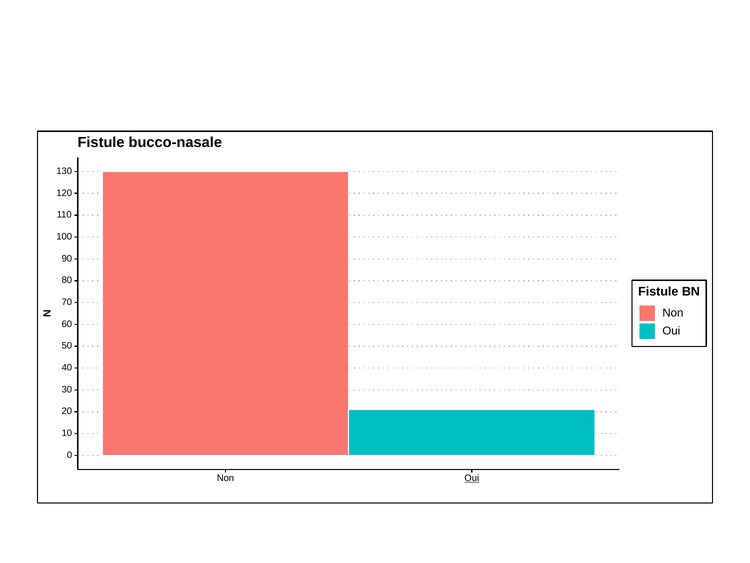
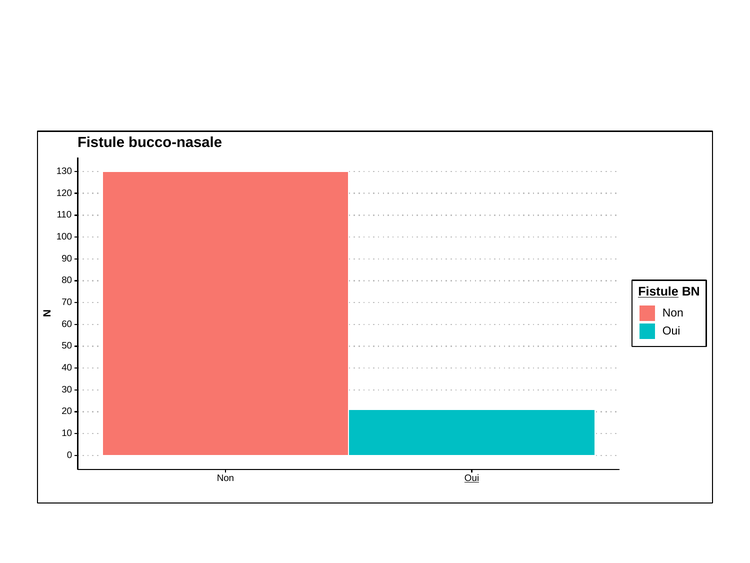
Fistule at (658, 292) underline: none -> present
